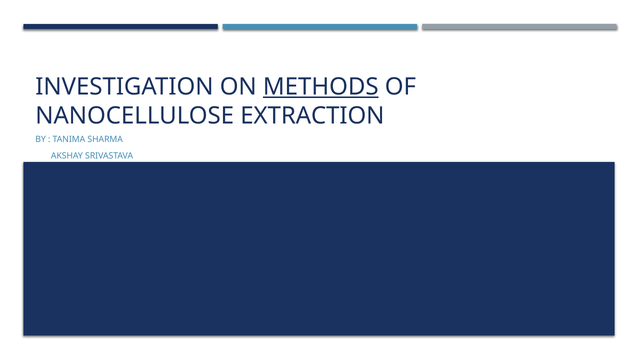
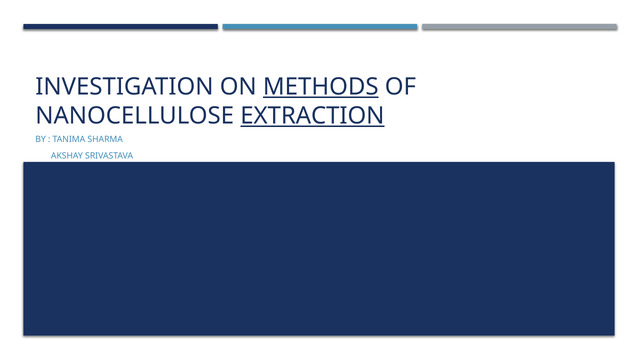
EXTRACTION underline: none -> present
